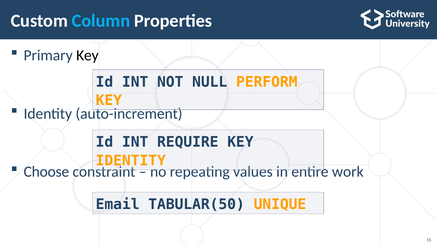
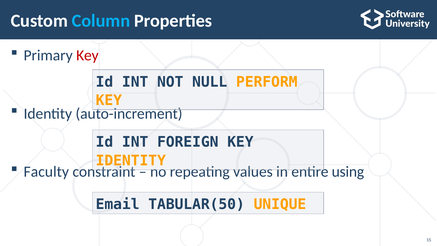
Key at (87, 55) colour: black -> red
REQUIRE: REQUIRE -> FOREIGN
Choose: Choose -> Faculty
work: work -> using
